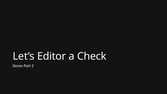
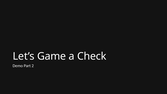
Editor: Editor -> Game
